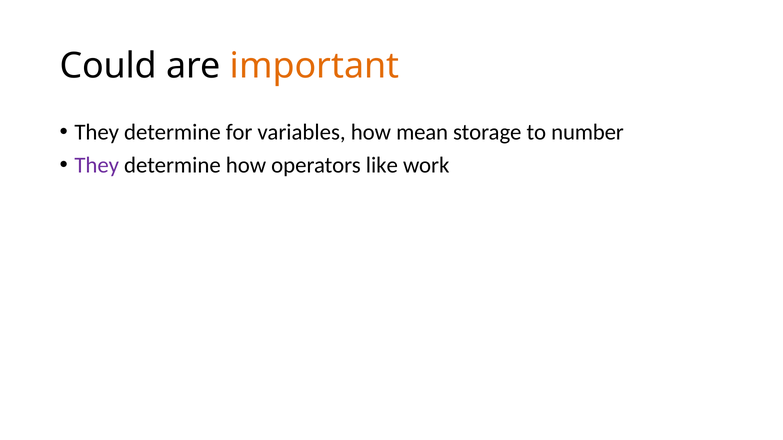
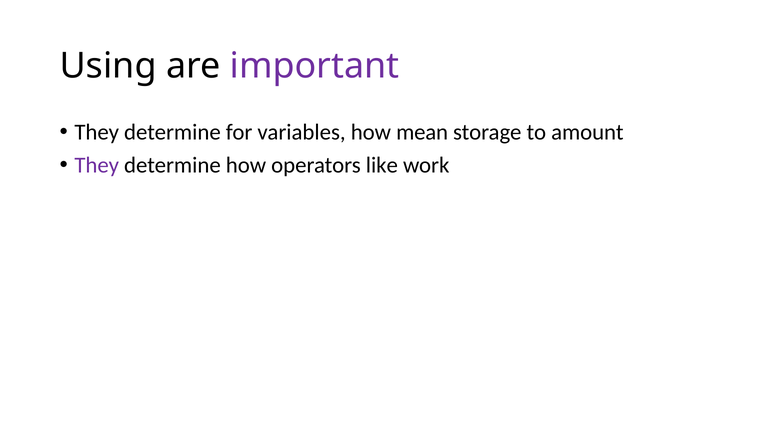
Could: Could -> Using
important colour: orange -> purple
number: number -> amount
